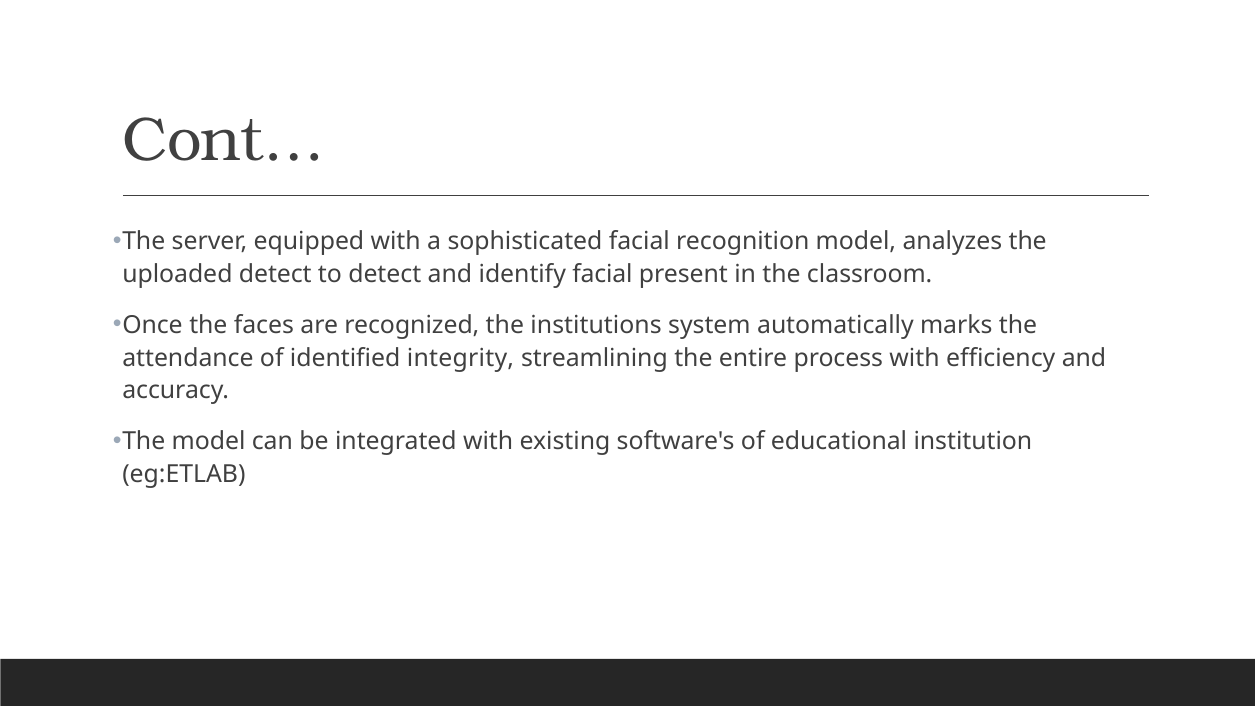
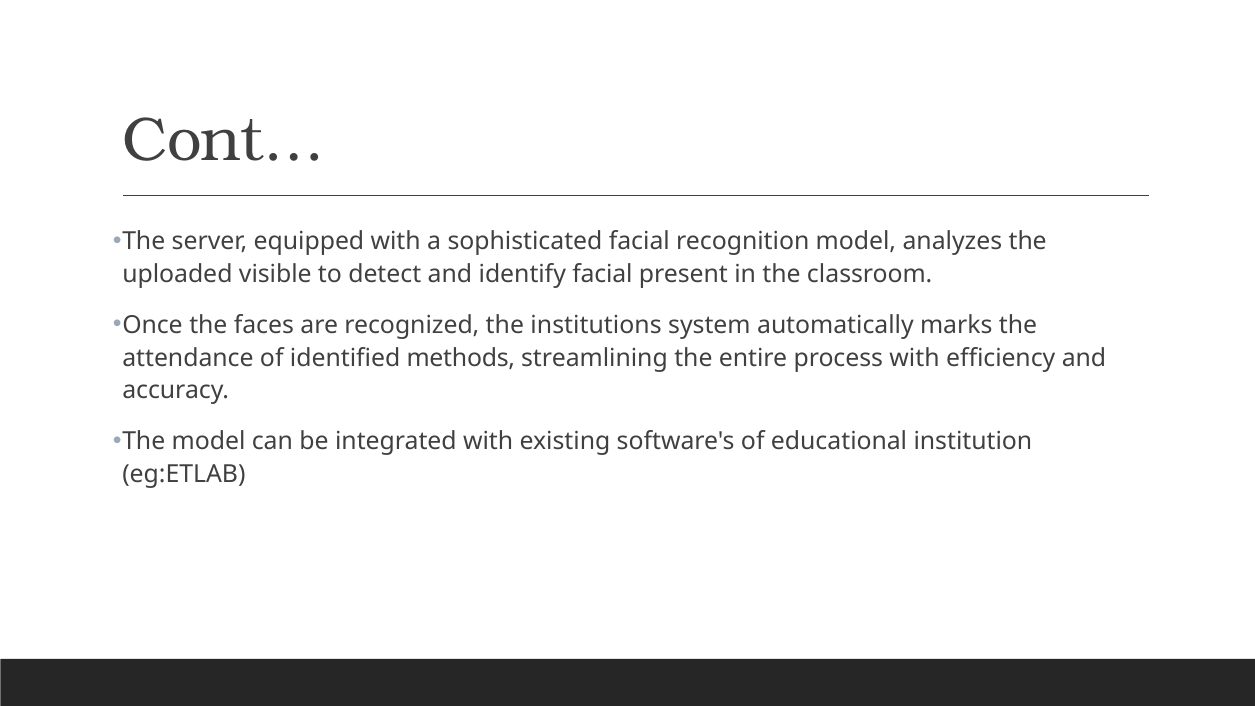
uploaded detect: detect -> visible
integrity: integrity -> methods
